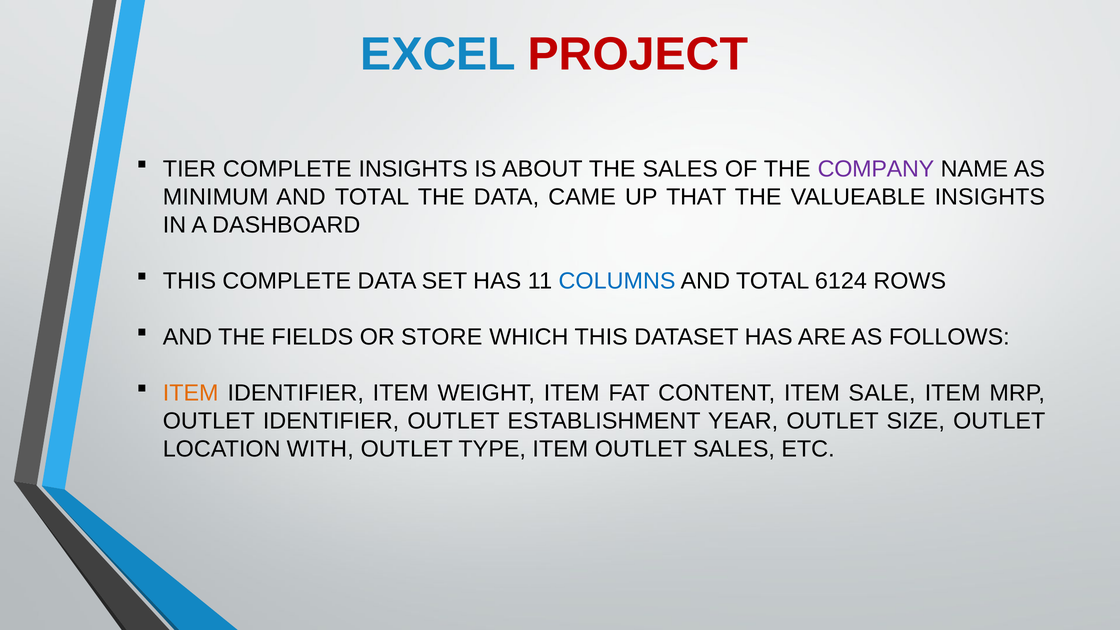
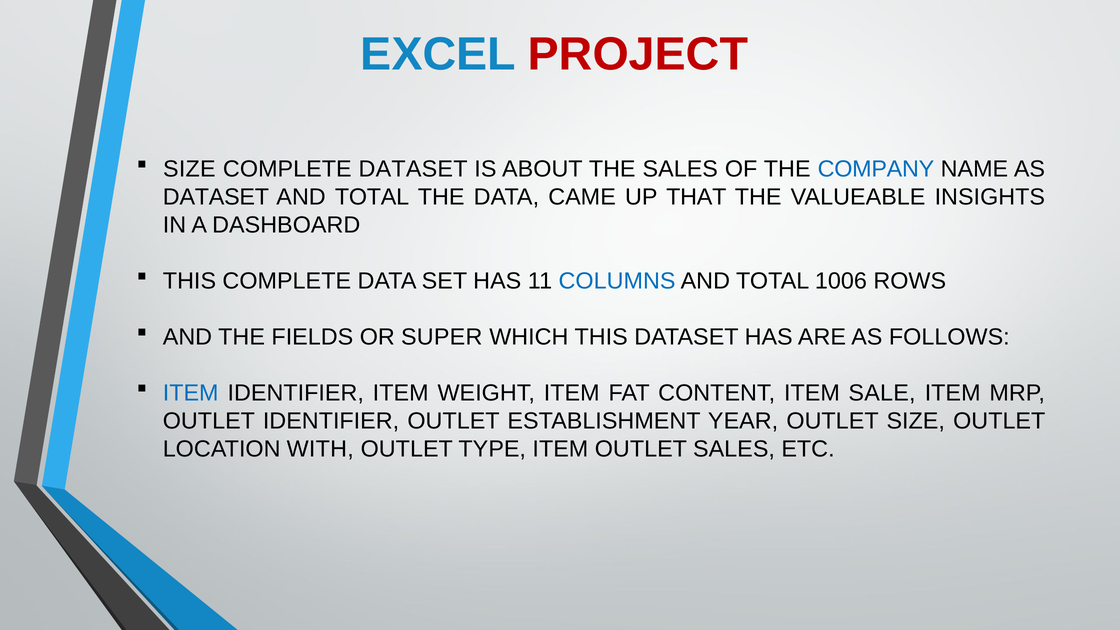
TIER at (189, 169): TIER -> SIZE
COMPLETE INSIGHTS: INSIGHTS -> DATASET
COMPANY colour: purple -> blue
MINIMUM at (216, 197): MINIMUM -> DATASET
6124: 6124 -> 1006
STORE: STORE -> SUPER
ITEM at (191, 393) colour: orange -> blue
